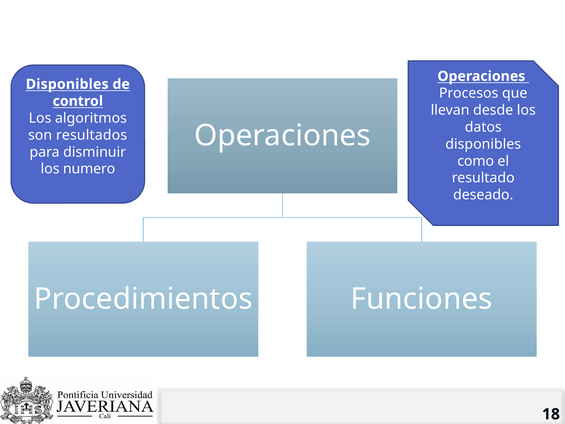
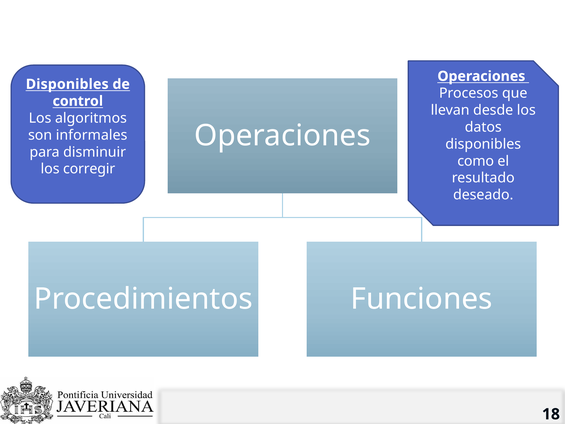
resultados: resultados -> informales
numero: numero -> corregir
